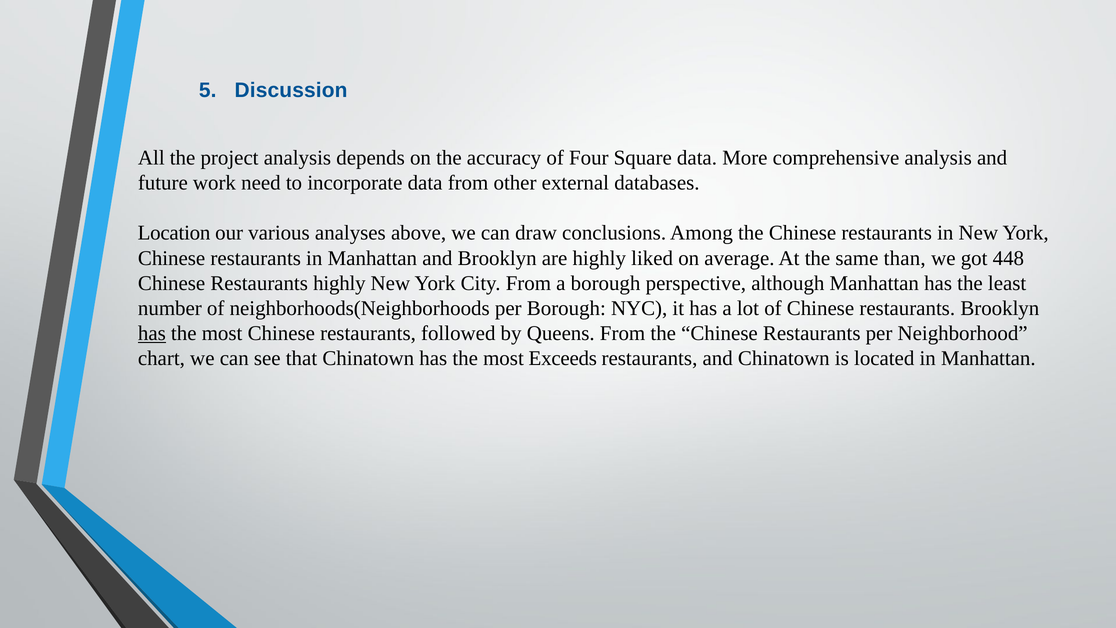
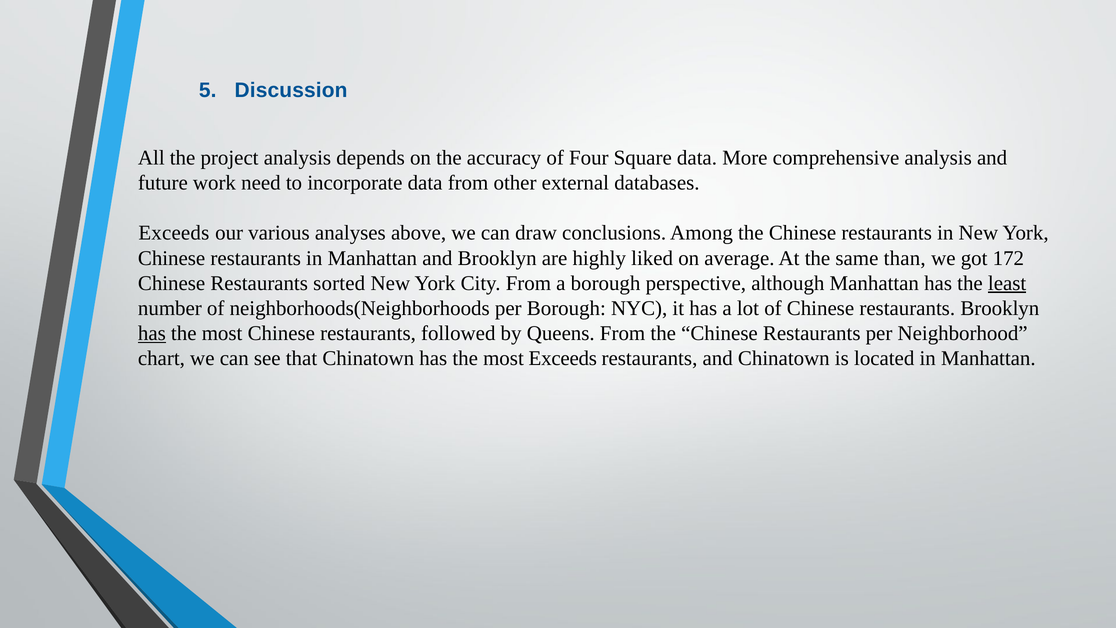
Location at (174, 233): Location -> Exceeds
448: 448 -> 172
Restaurants highly: highly -> sorted
least underline: none -> present
